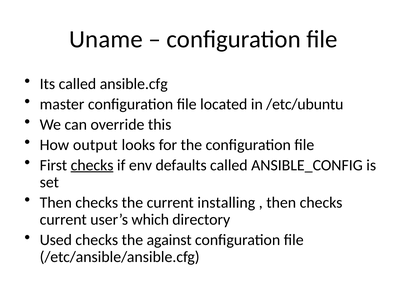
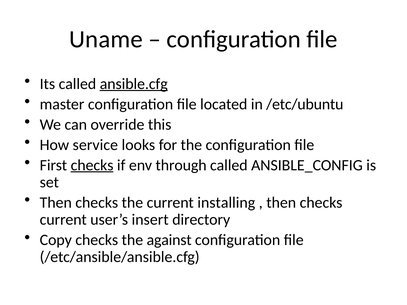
ansible.cfg underline: none -> present
output: output -> service
defaults: defaults -> through
which: which -> insert
Used: Used -> Copy
